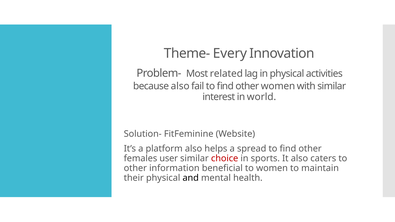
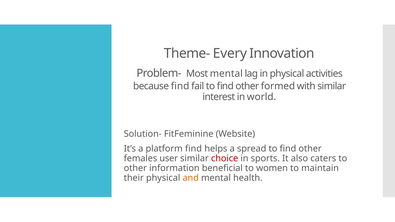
Most related: related -> mental
because also: also -> find
other women: women -> formed
platform also: also -> find
and colour: black -> orange
